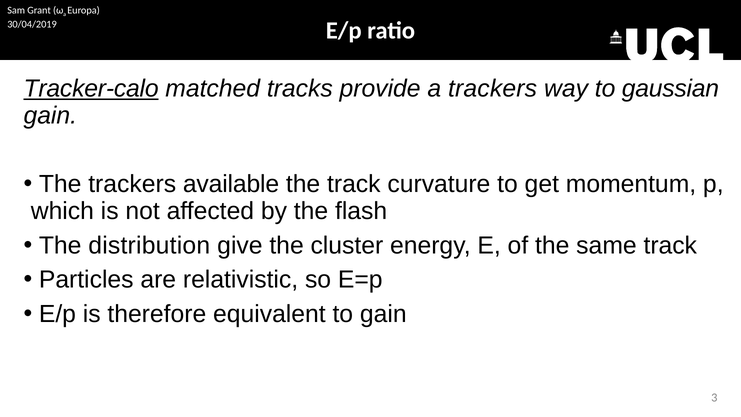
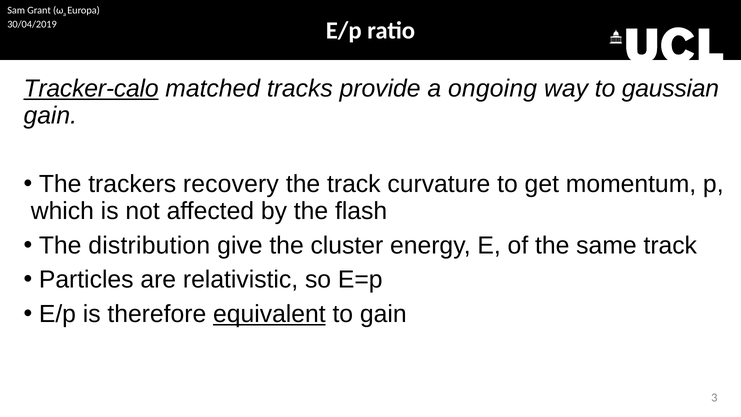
a trackers: trackers -> ongoing
available: available -> recovery
equivalent underline: none -> present
